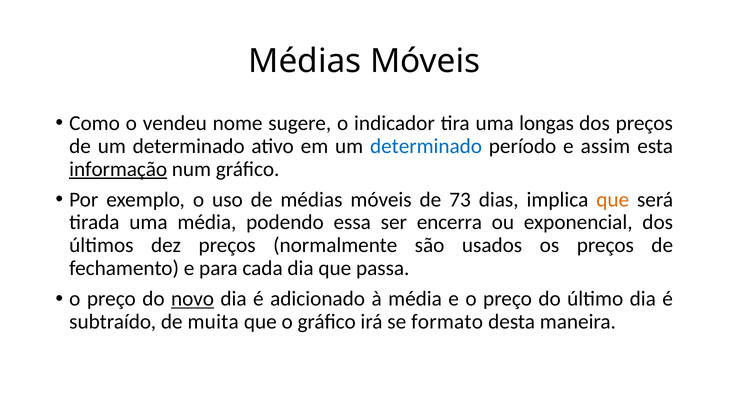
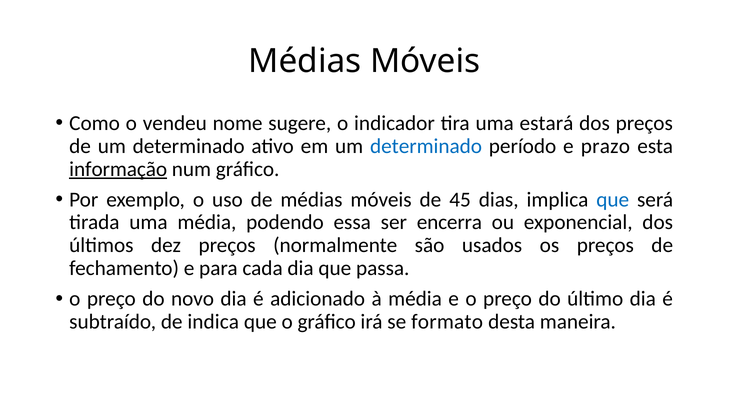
longas: longas -> estará
assim: assim -> prazo
73: 73 -> 45
que at (613, 200) colour: orange -> blue
novo underline: present -> none
muita: muita -> indica
